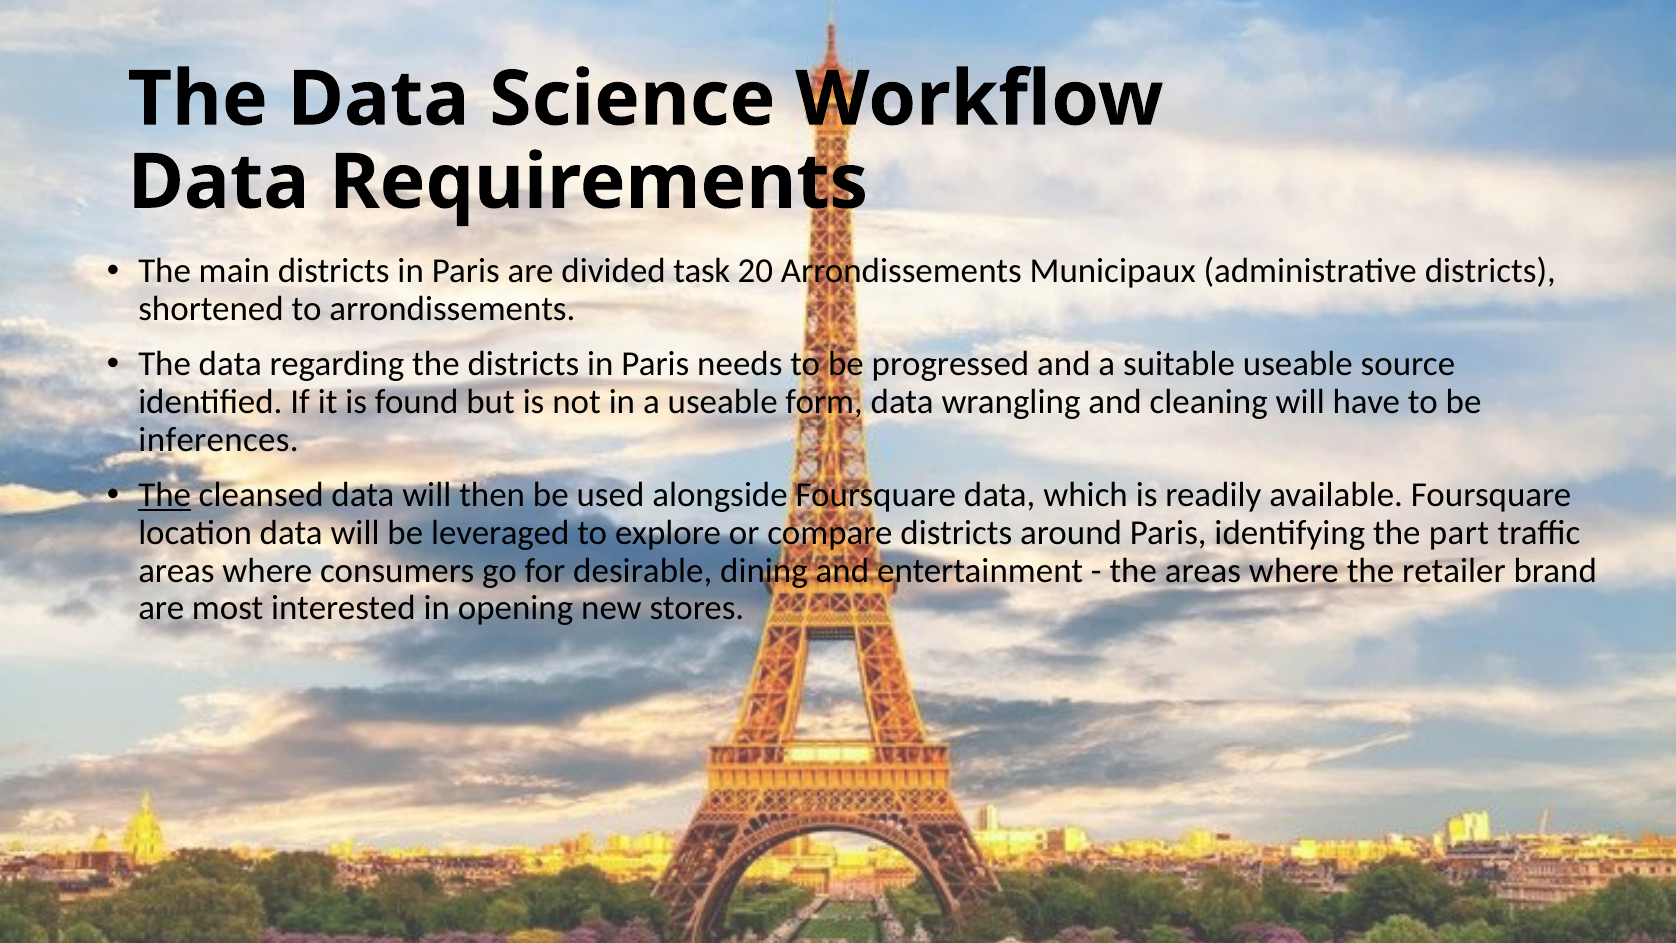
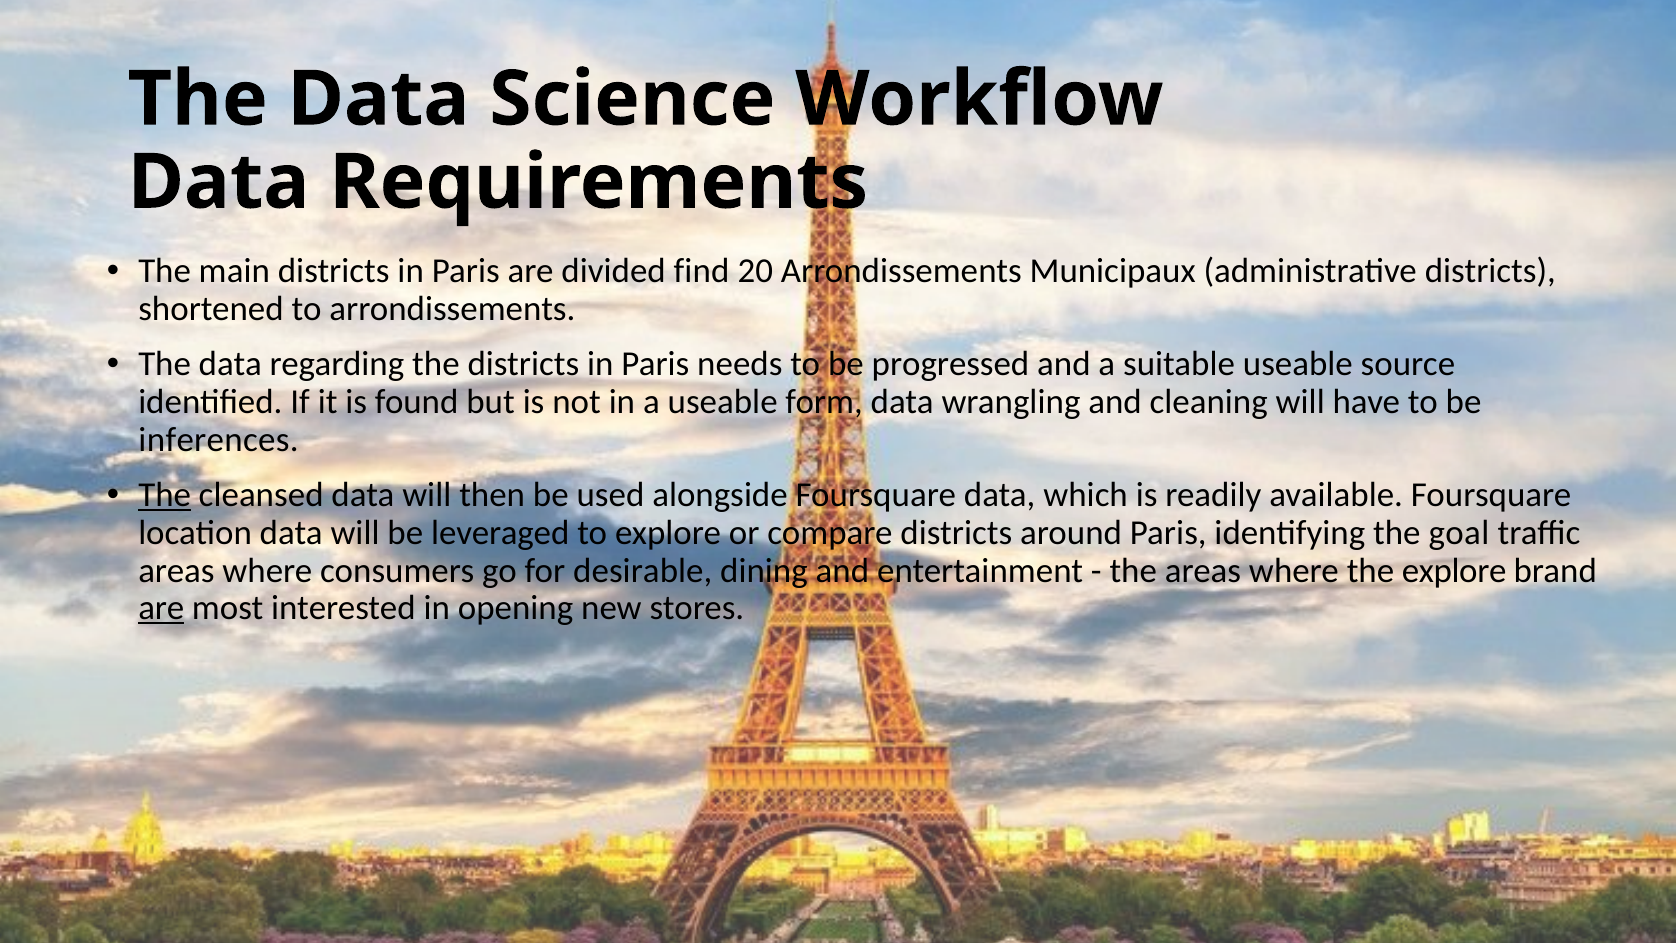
task: task -> find
part: part -> goal
the retailer: retailer -> explore
are at (161, 608) underline: none -> present
